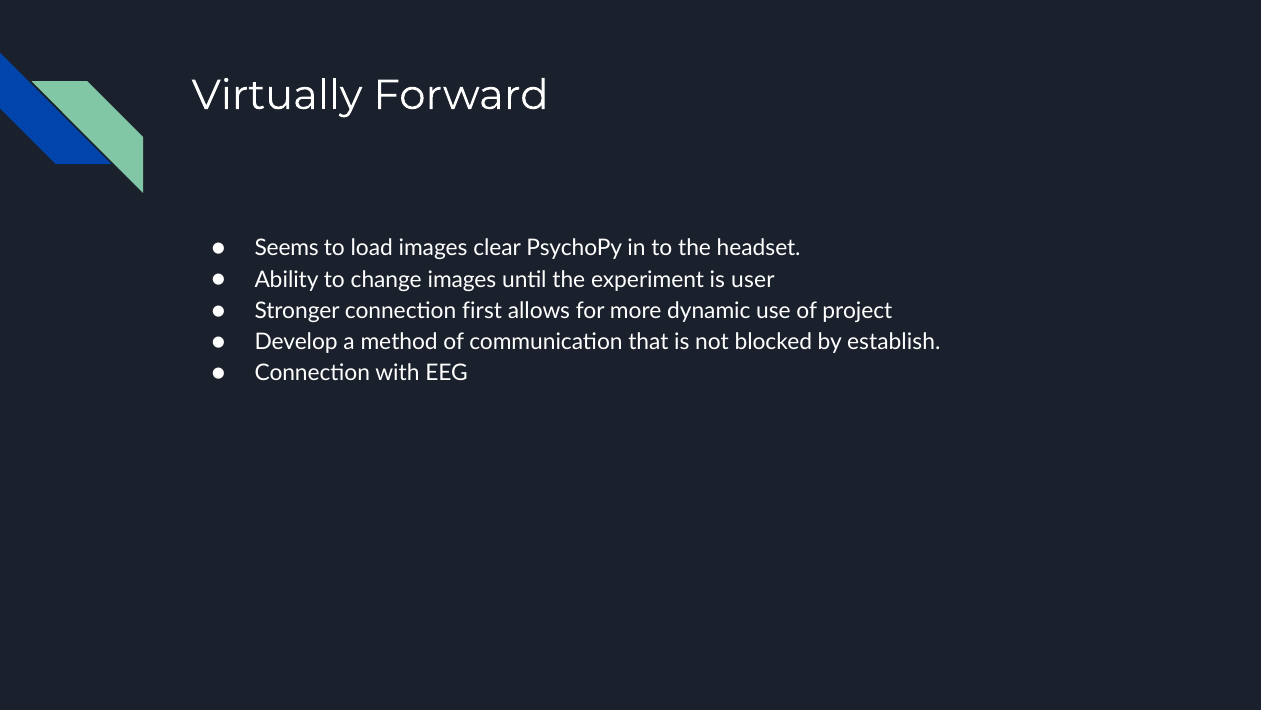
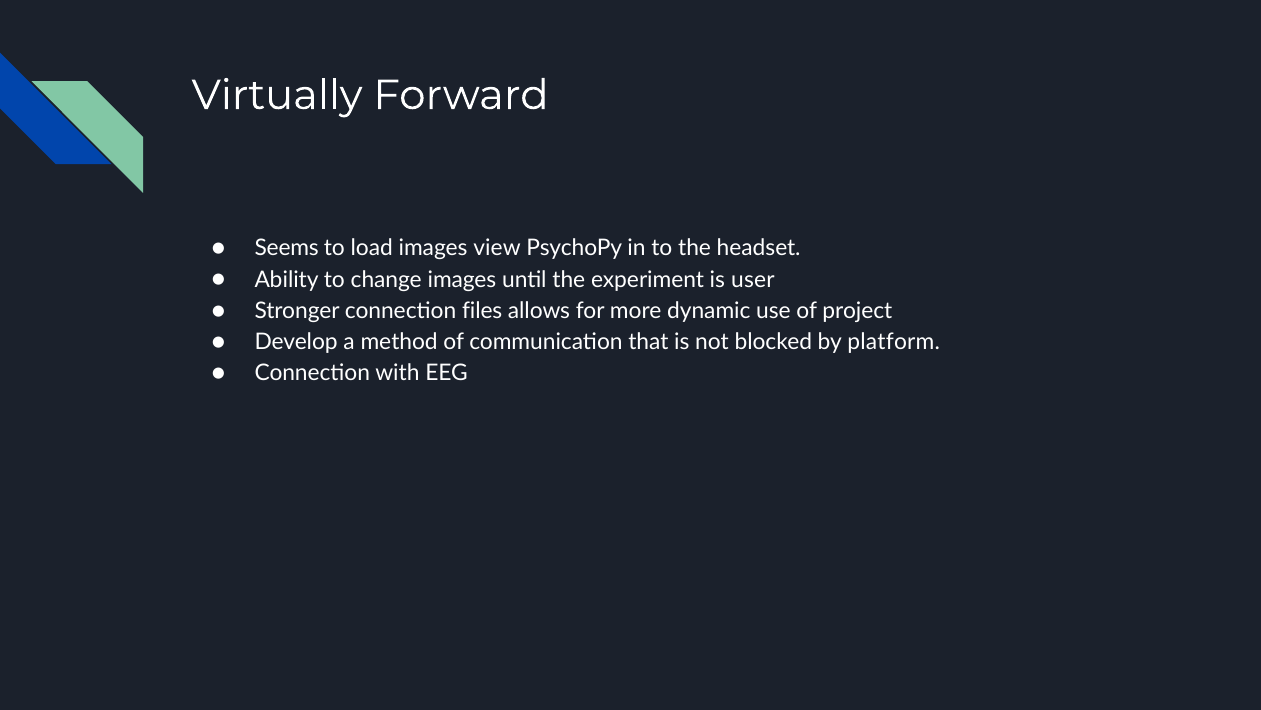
clear: clear -> view
first: first -> files
establish: establish -> platform
